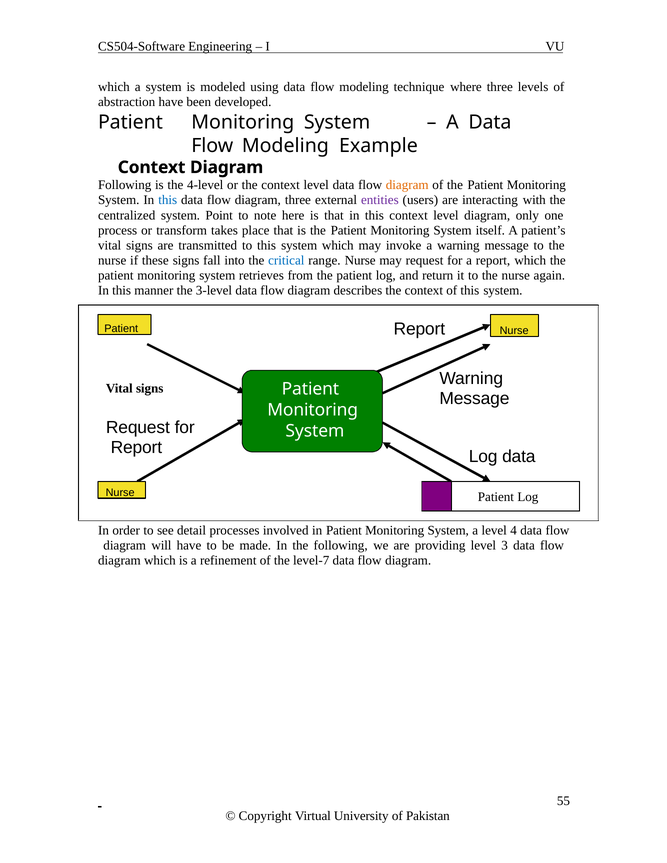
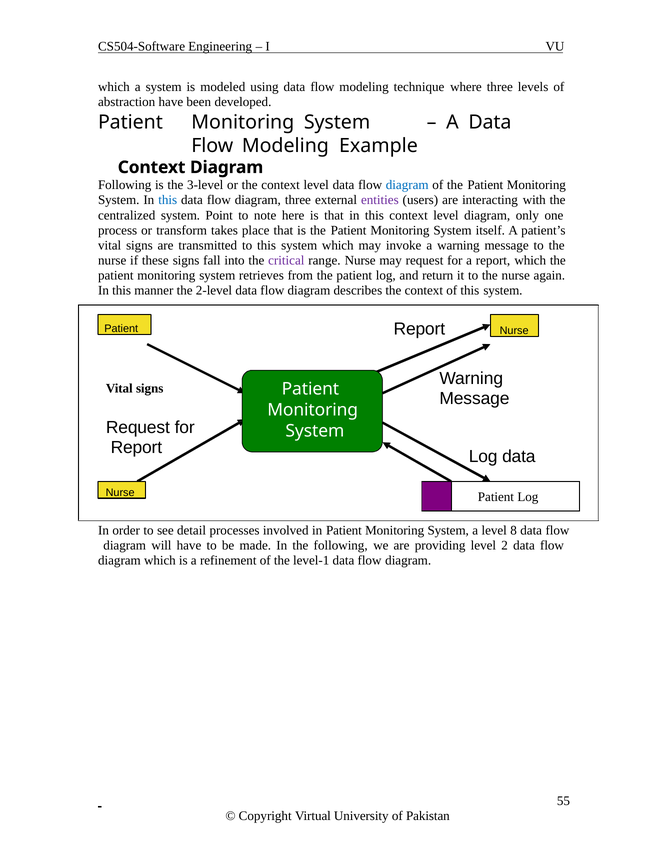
4-level: 4-level -> 3-level
diagram at (407, 185) colour: orange -> blue
critical colour: blue -> purple
3-level: 3-level -> 2-level
4: 4 -> 8
3: 3 -> 2
level-7: level-7 -> level-1
